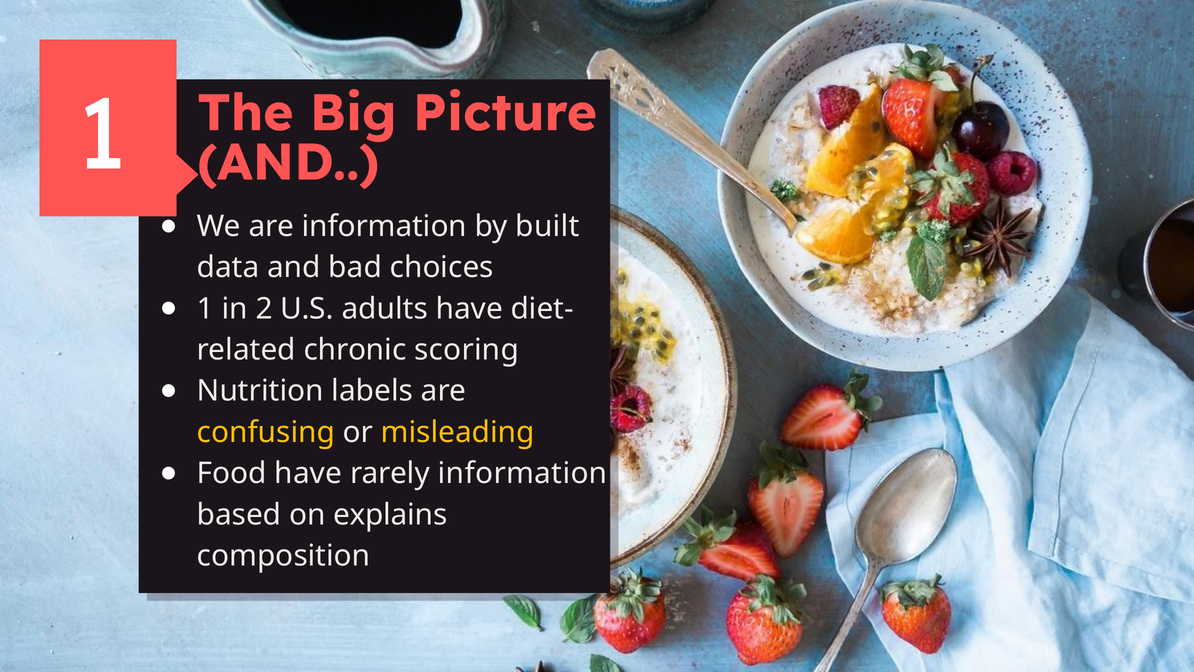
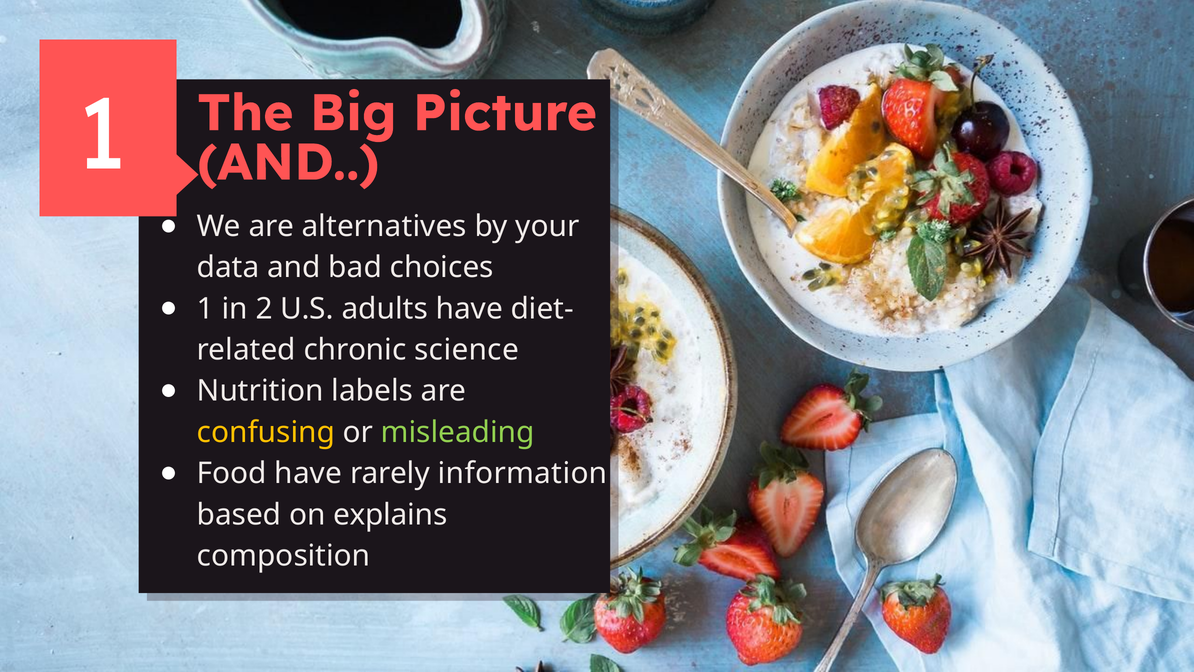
are information: information -> alternatives
built: built -> your
scoring: scoring -> science
misleading colour: yellow -> light green
